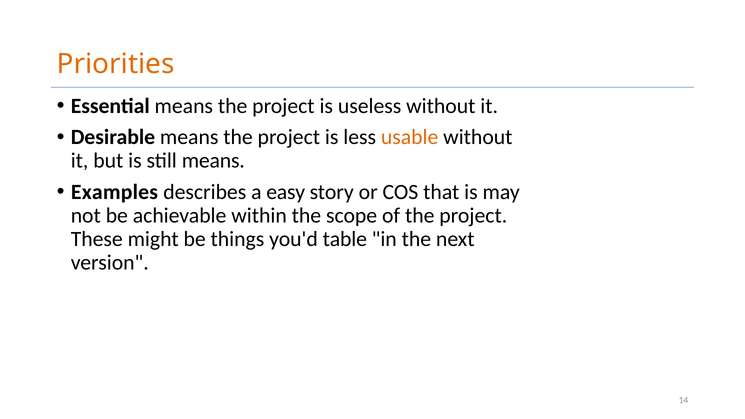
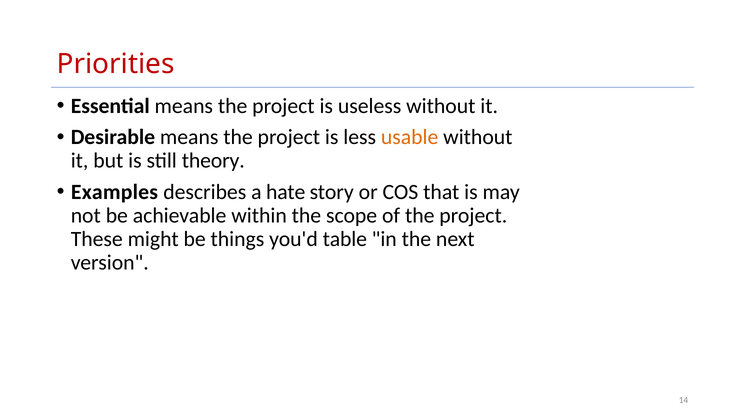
Priorities colour: orange -> red
still means: means -> theory
easy: easy -> hate
